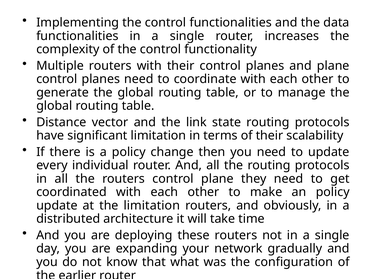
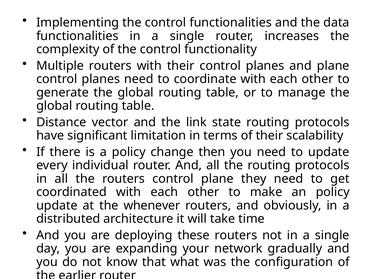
the limitation: limitation -> whenever
